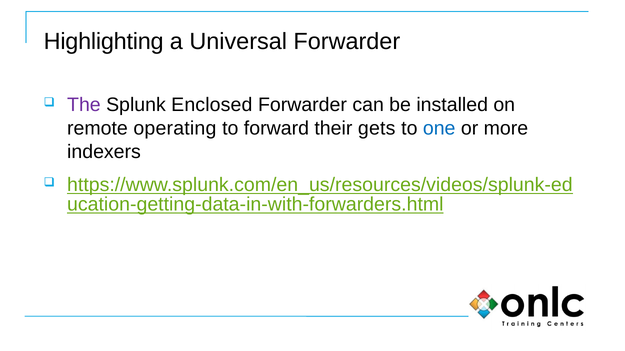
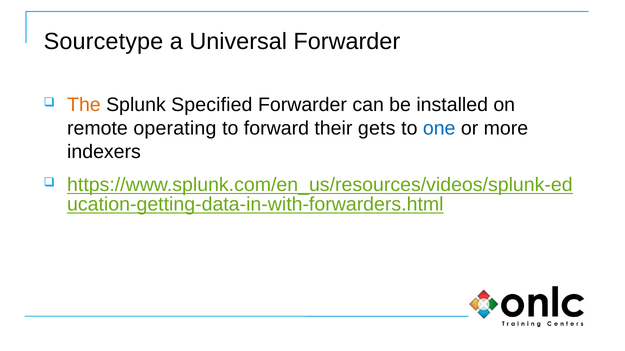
Highlighting: Highlighting -> Sourcetype
The colour: purple -> orange
Enclosed: Enclosed -> Specified
